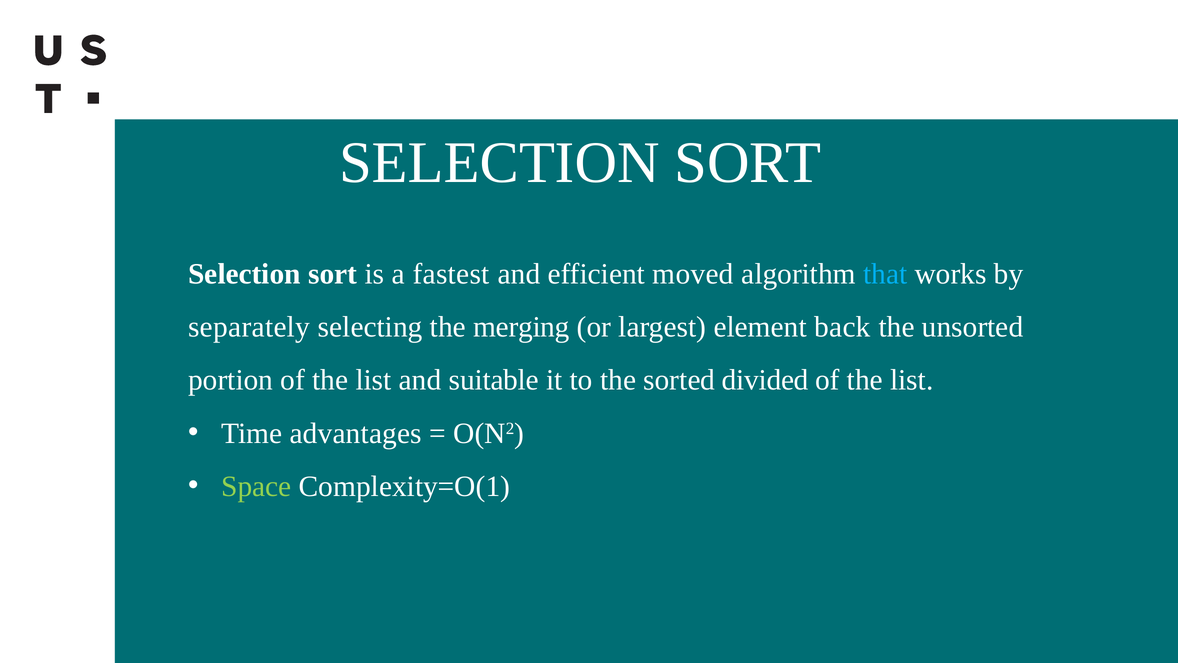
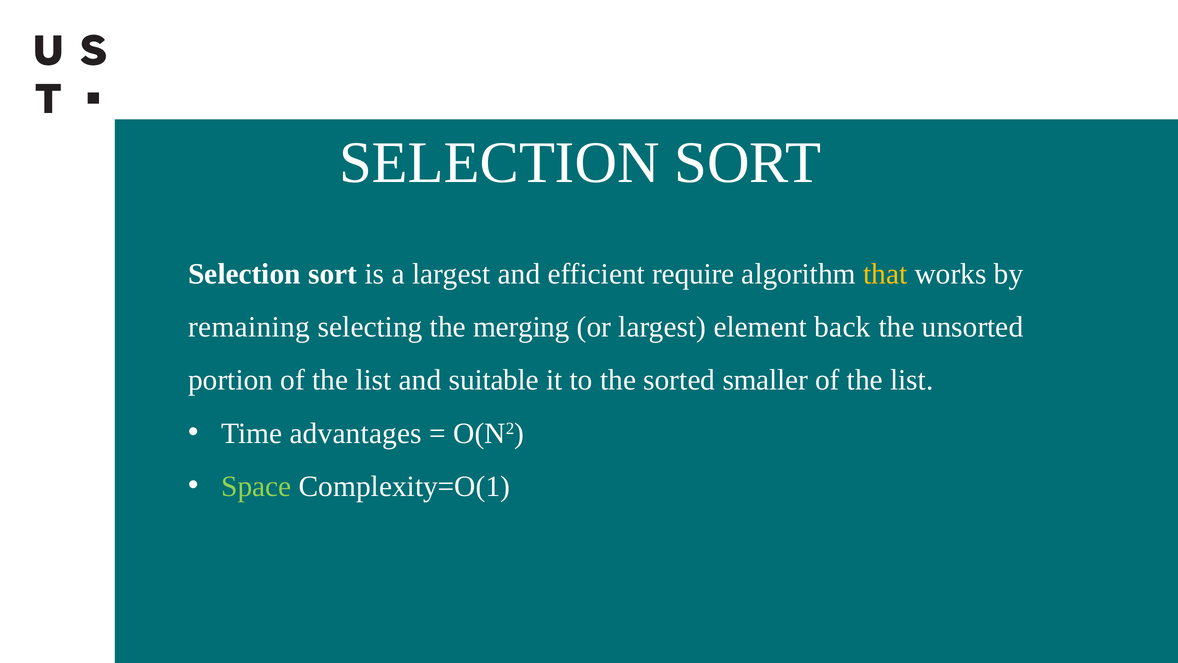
a fastest: fastest -> largest
moved: moved -> require
that colour: light blue -> yellow
separately: separately -> remaining
divided: divided -> smaller
